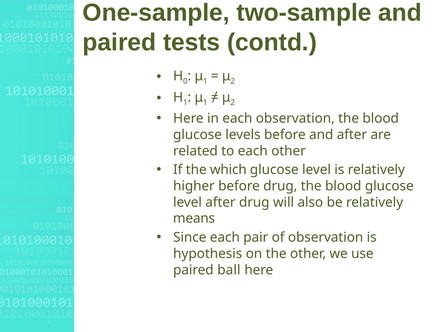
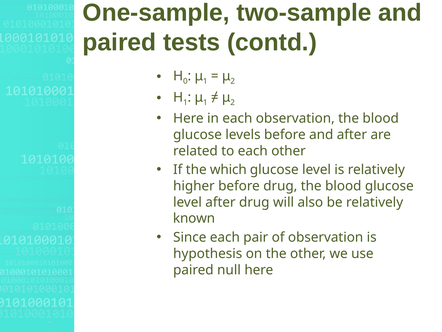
means: means -> known
ball: ball -> null
